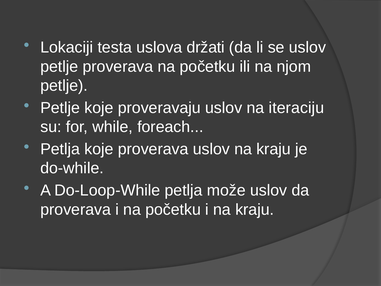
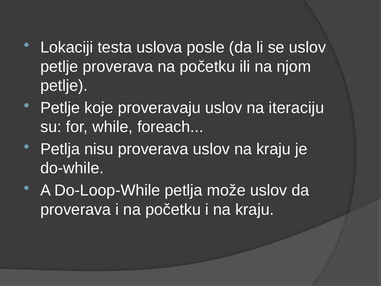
držati: držati -> posle
Petlja koje: koje -> nisu
